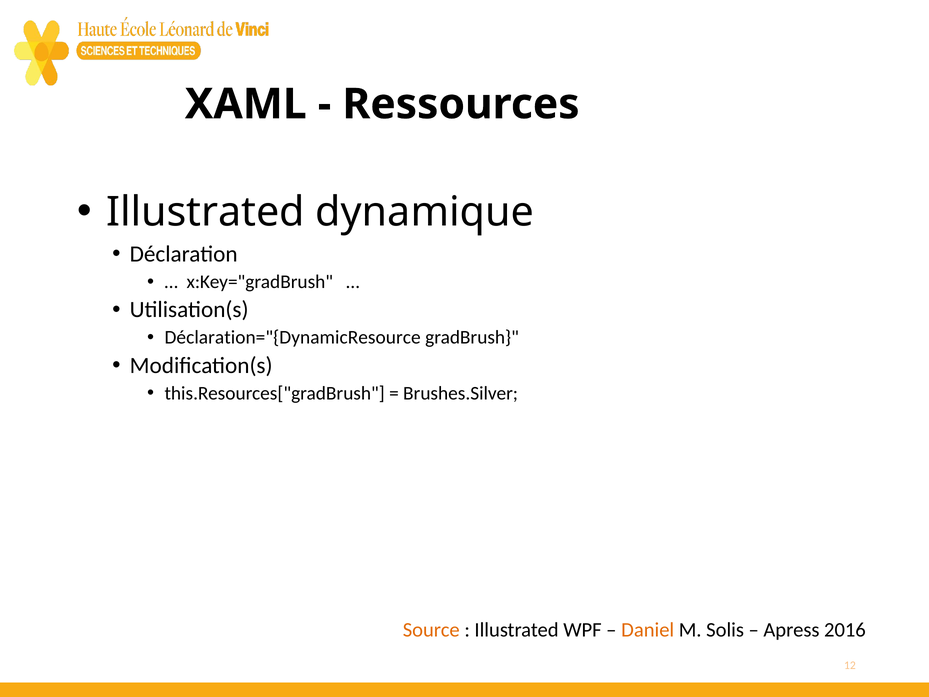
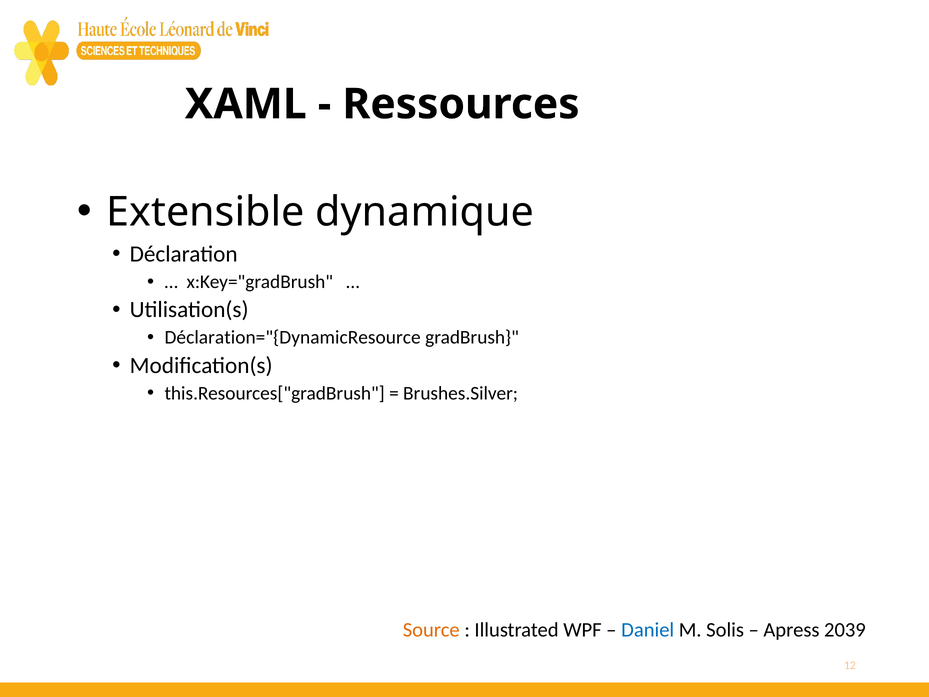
Illustrated at (206, 212): Illustrated -> Extensible
Daniel colour: orange -> blue
2016: 2016 -> 2039
